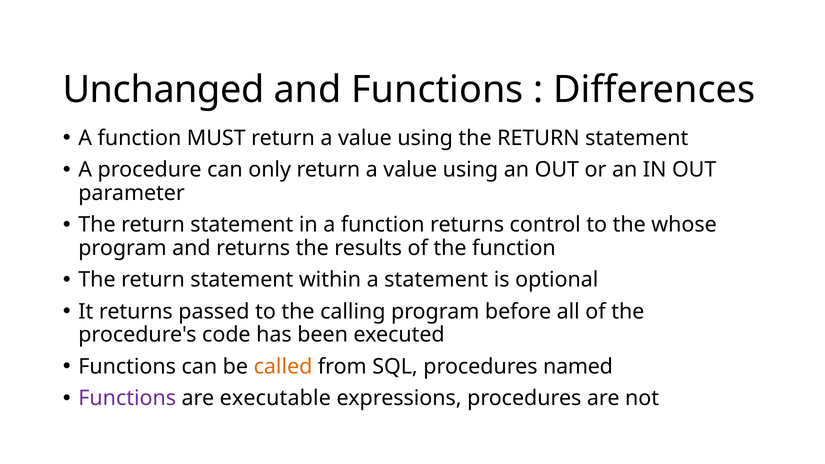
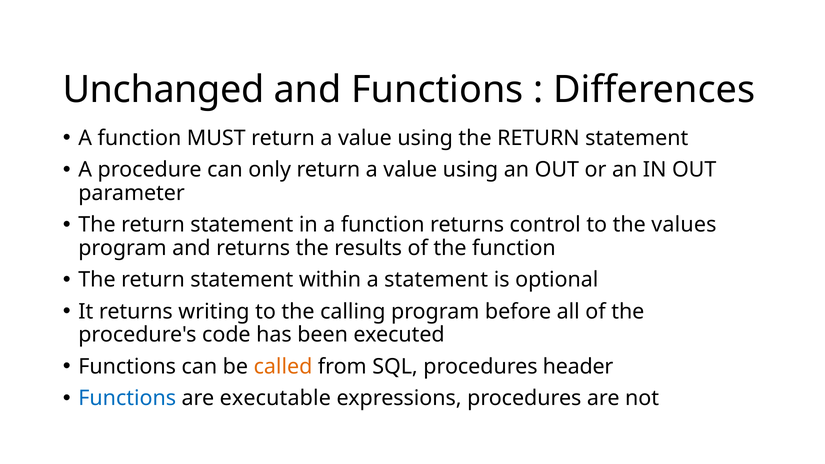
whose: whose -> values
passed: passed -> writing
named: named -> header
Functions at (127, 398) colour: purple -> blue
